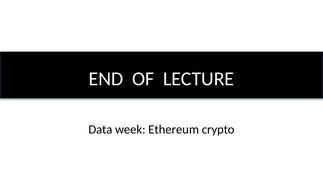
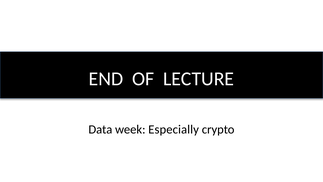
Ethereum: Ethereum -> Especially
